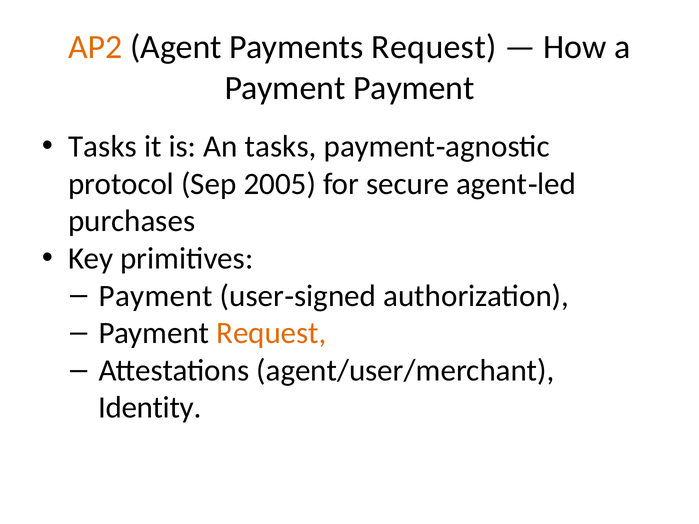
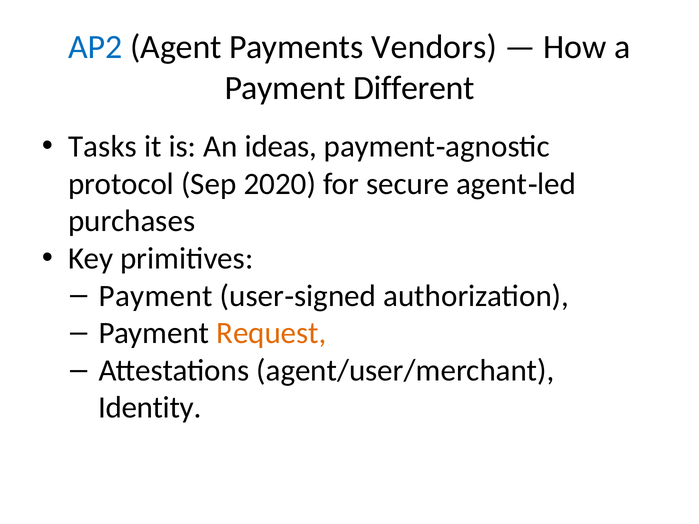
AP2 colour: orange -> blue
Payments Request: Request -> Vendors
Payment Payment: Payment -> Different
An tasks: tasks -> ideas
2005: 2005 -> 2020
